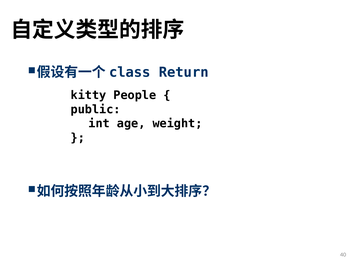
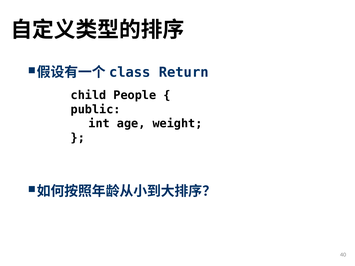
kitty: kitty -> child
